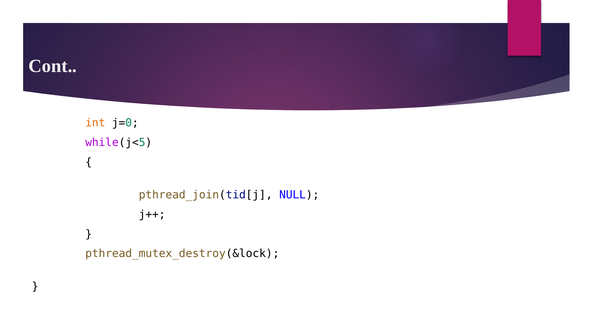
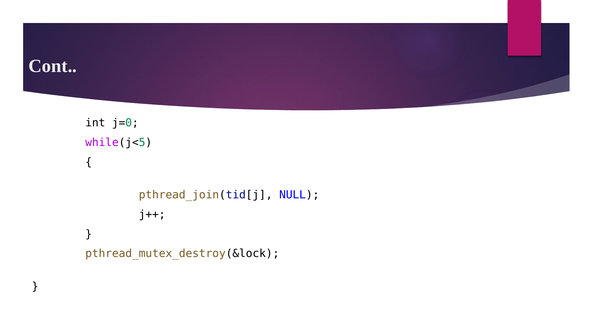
int colour: orange -> black
